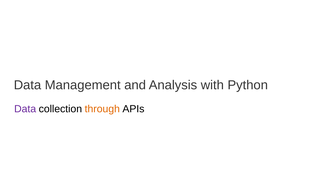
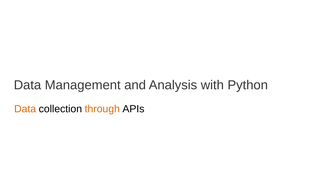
Data at (25, 109) colour: purple -> orange
